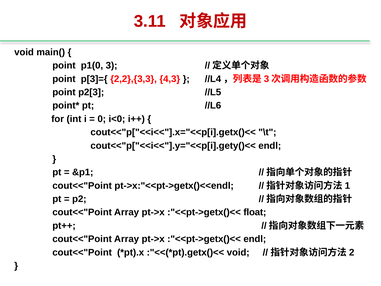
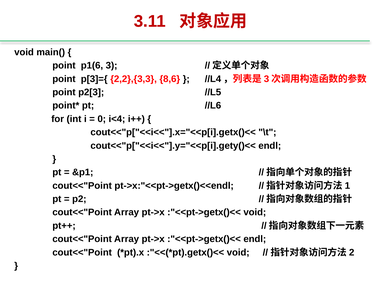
p1(0: p1(0 -> p1(6
4,3: 4,3 -> 8,6
i<0: i<0 -> i<4
:"<<pt->getx()<< float: float -> void
